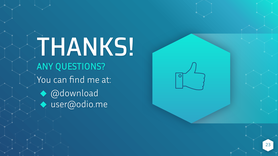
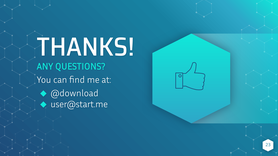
user@odio.me: user@odio.me -> user@start.me
